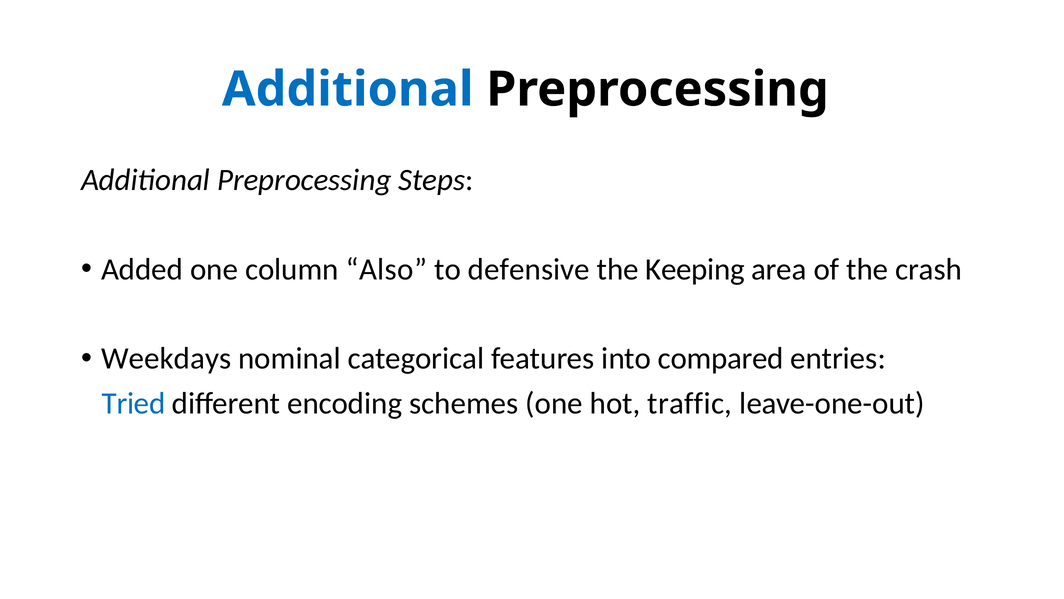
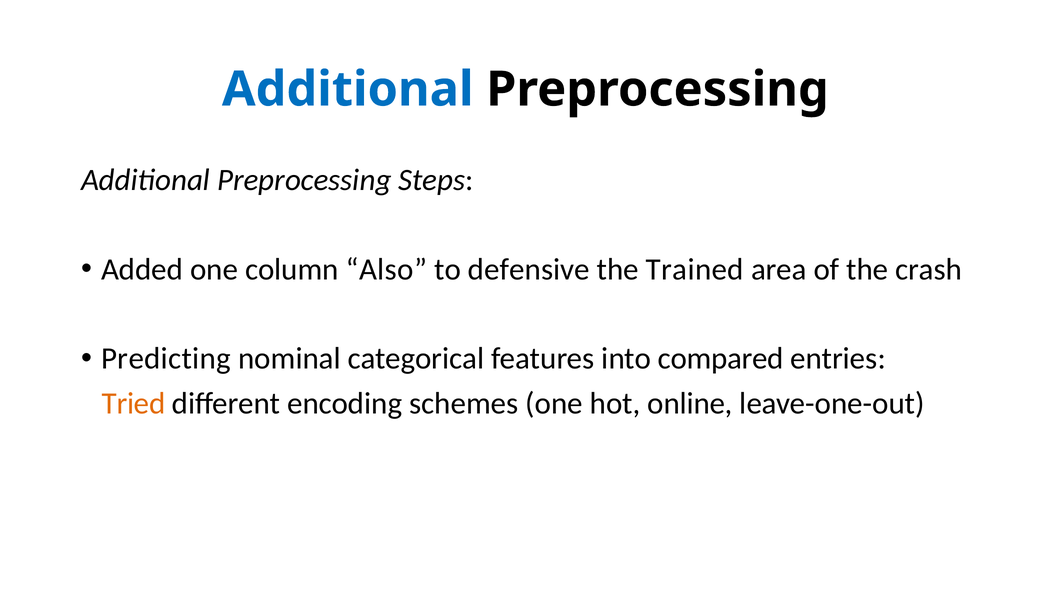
Keeping: Keeping -> Trained
Weekdays: Weekdays -> Predicting
Tried colour: blue -> orange
traffic: traffic -> online
